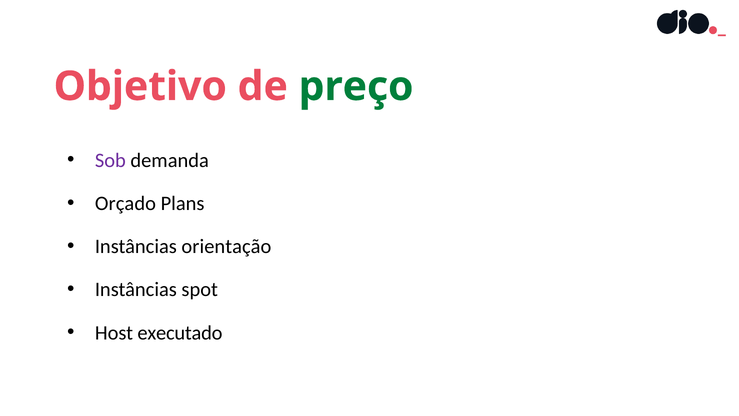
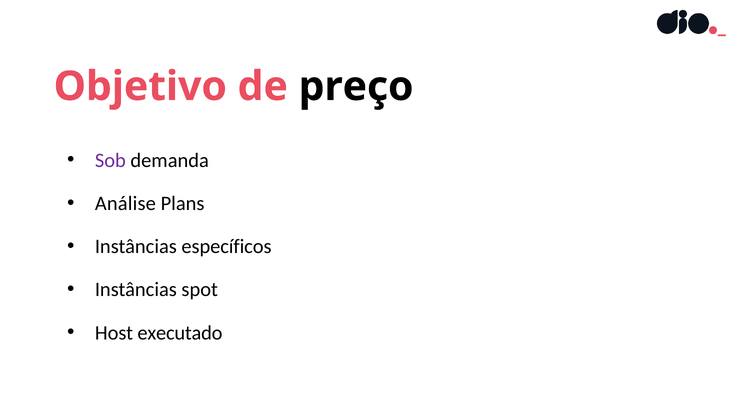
preço colour: green -> black
Orçado: Orçado -> Análise
orientação: orientação -> específicos
